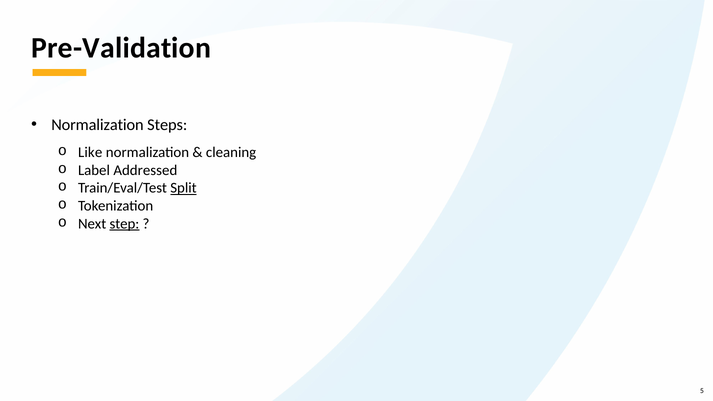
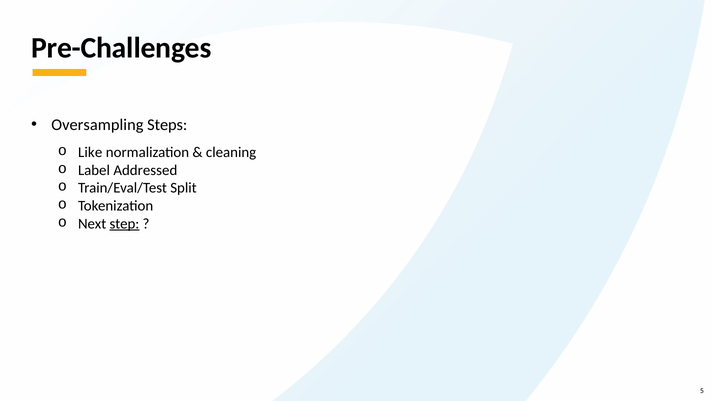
Pre-Validation: Pre-Validation -> Pre-Challenges
Normalization at (97, 125): Normalization -> Oversampling
Split underline: present -> none
